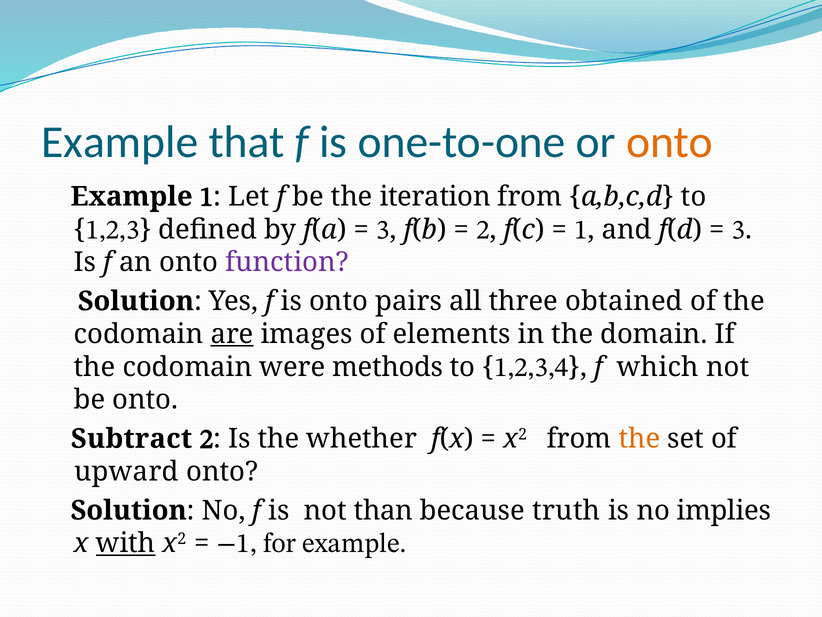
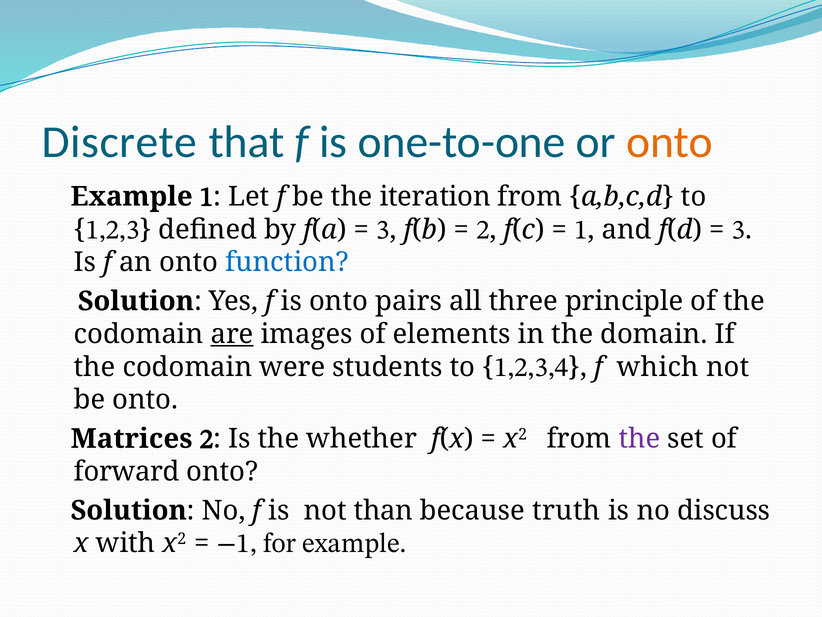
Example at (120, 142): Example -> Discrete
function colour: purple -> blue
obtained: obtained -> principle
methods: methods -> students
Subtract: Subtract -> Matrices
the at (639, 438) colour: orange -> purple
upward: upward -> forward
implies: implies -> discuss
with underline: present -> none
